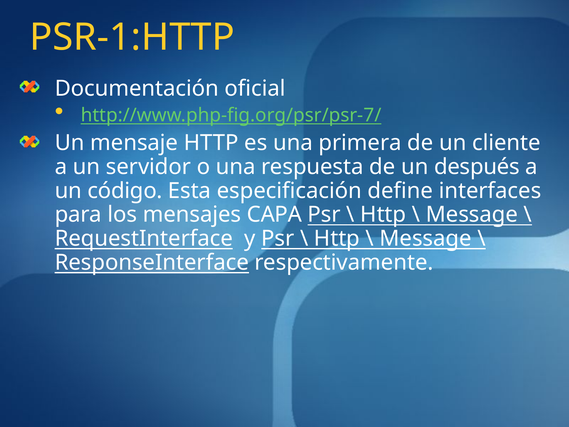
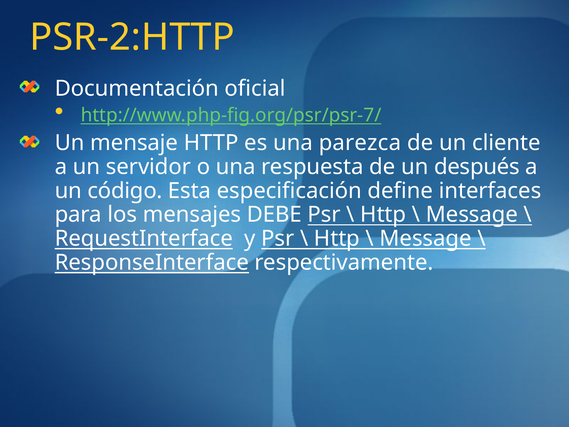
PSR-1:HTTP: PSR-1:HTTP -> PSR-2:HTTP
primera: primera -> parezca
CAPA: CAPA -> DEBE
